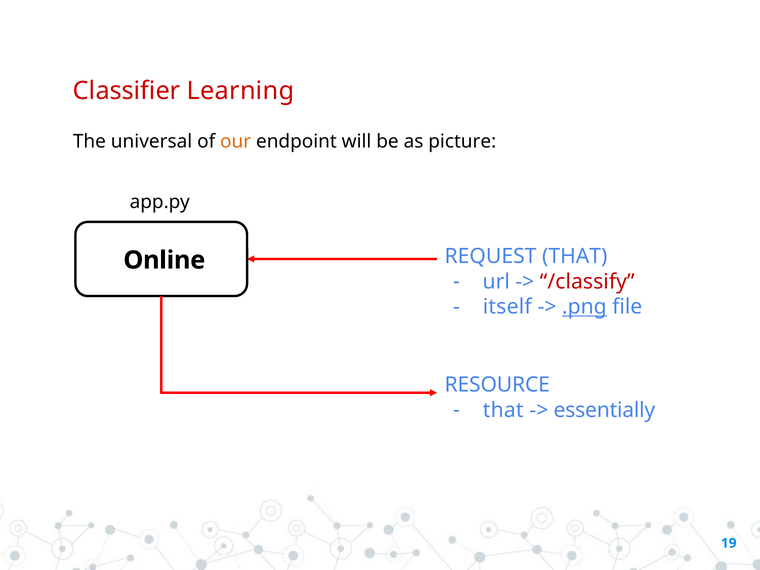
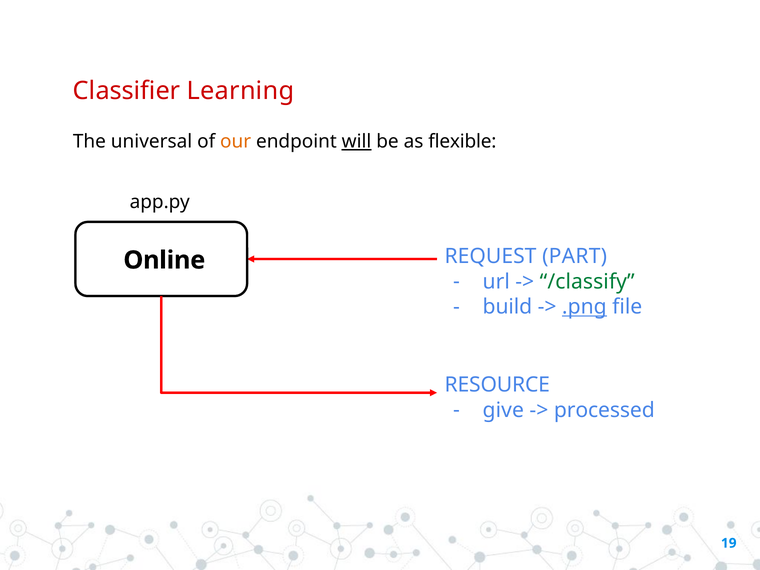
will underline: none -> present
picture: picture -> flexible
REQUEST THAT: THAT -> PART
/classify colour: red -> green
itself: itself -> build
that at (503, 410): that -> give
essentially: essentially -> processed
